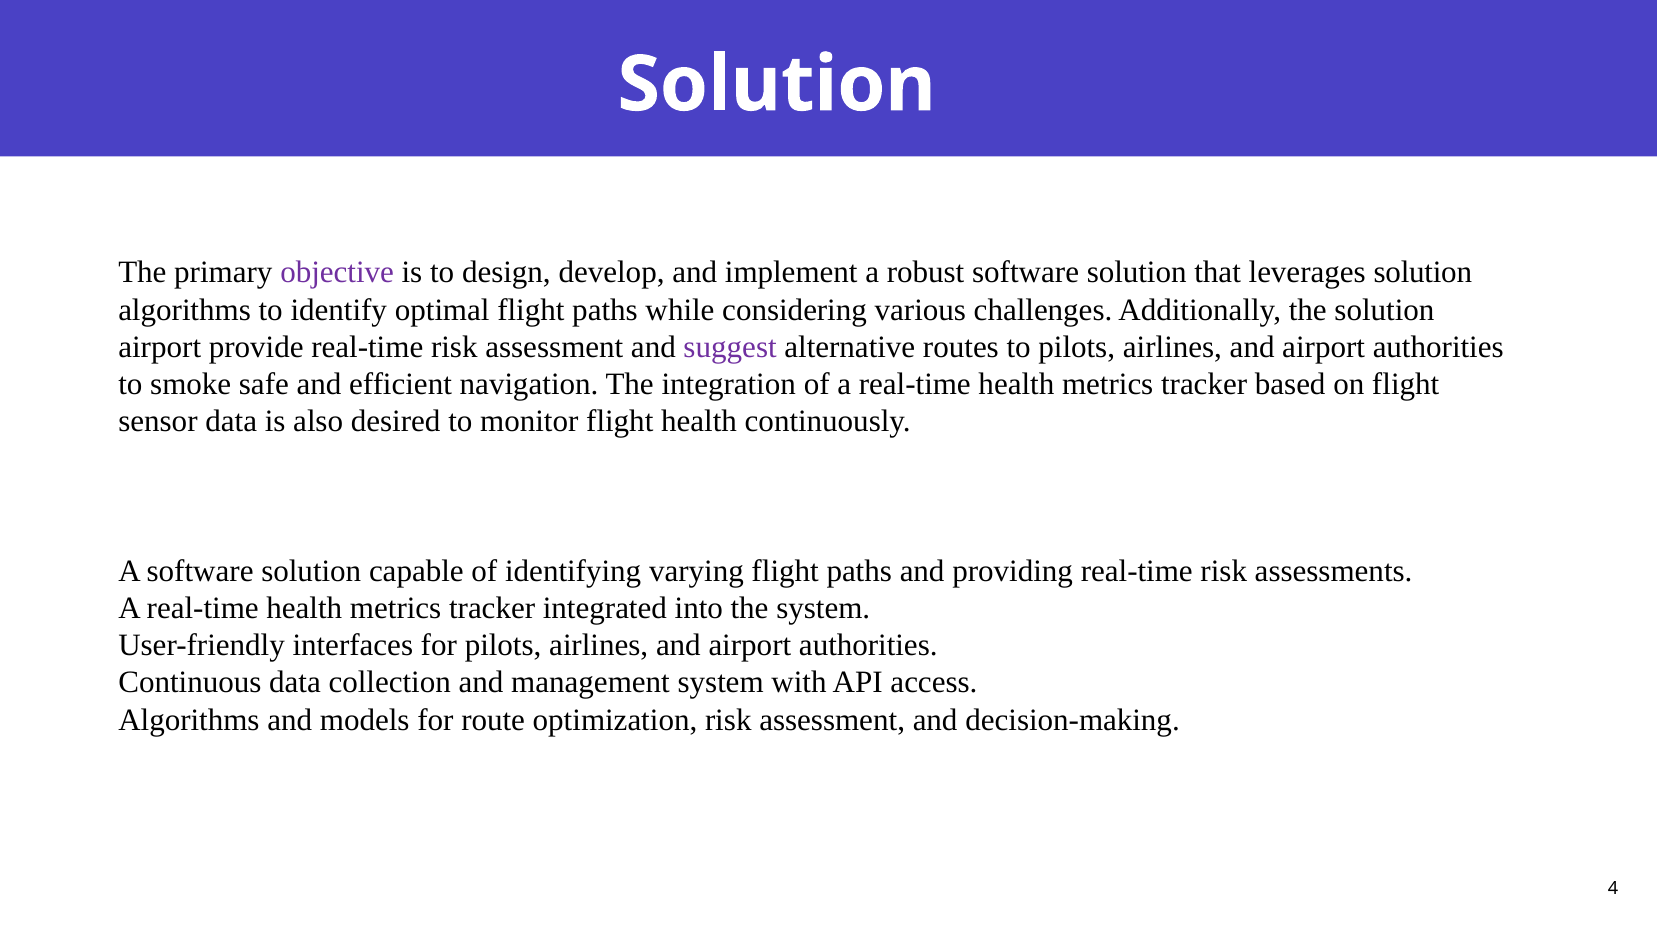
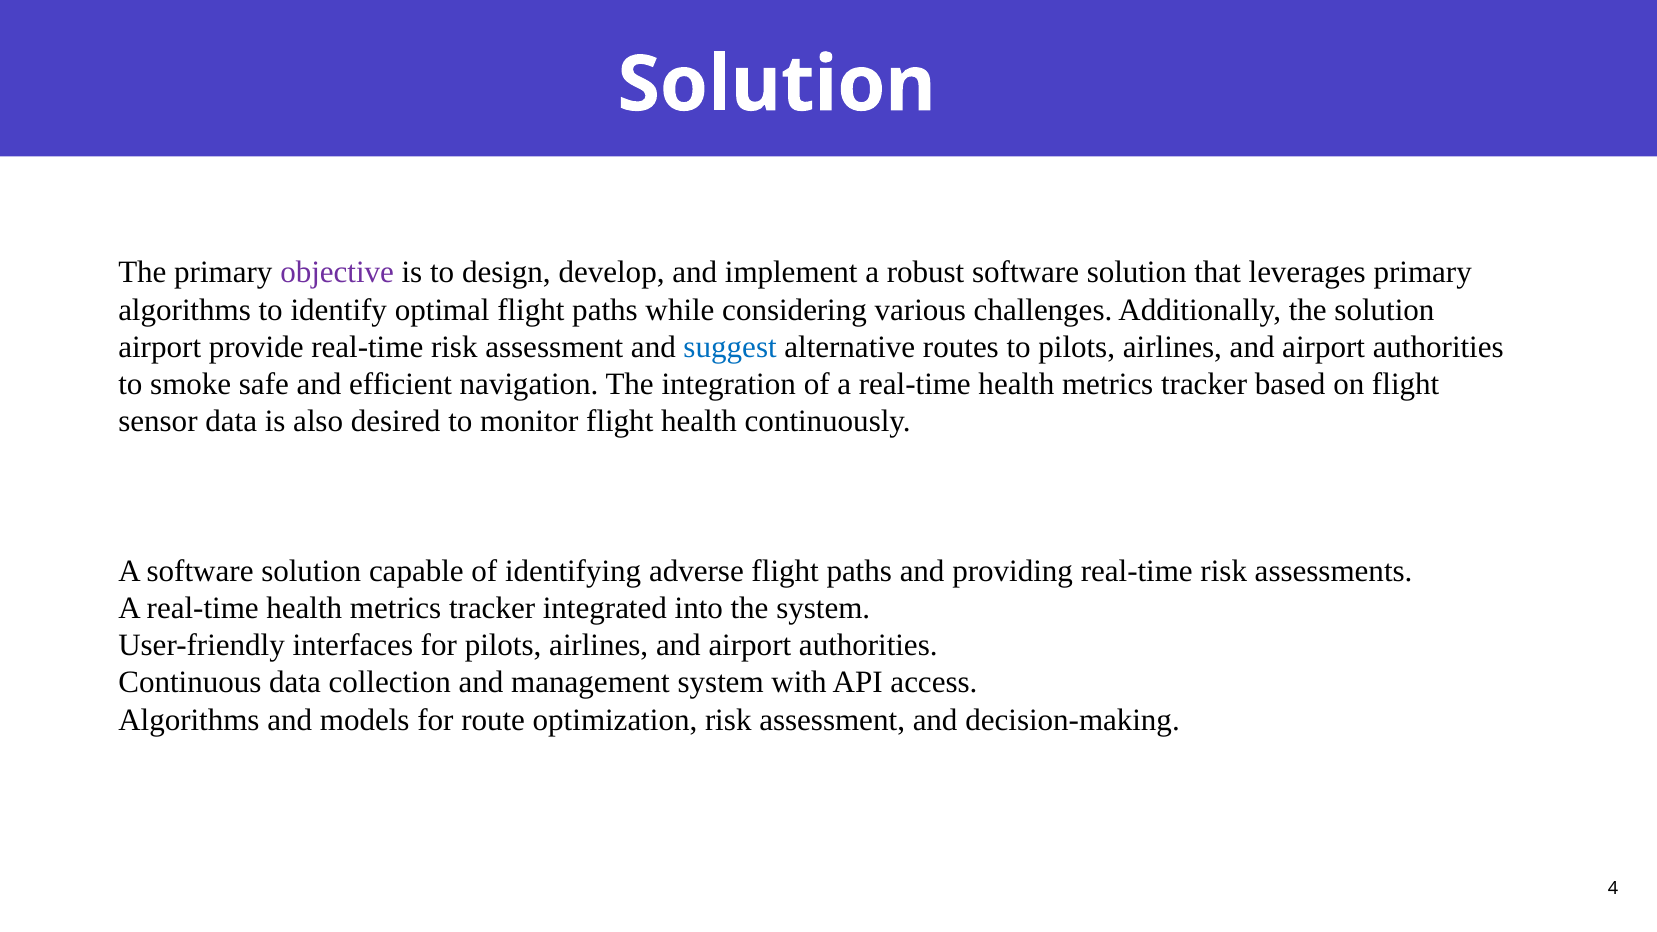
leverages solution: solution -> primary
suggest colour: purple -> blue
varying: varying -> adverse
